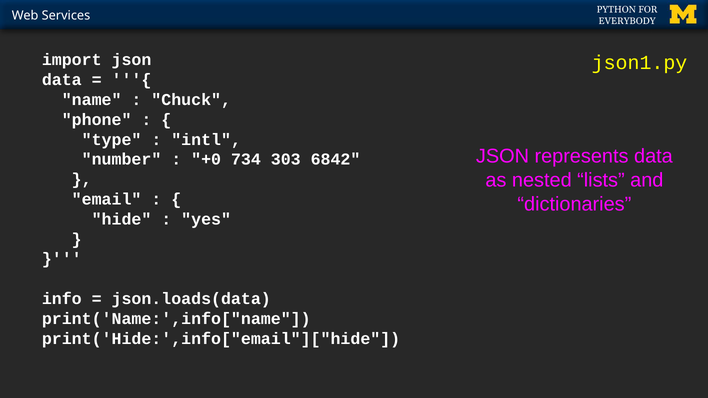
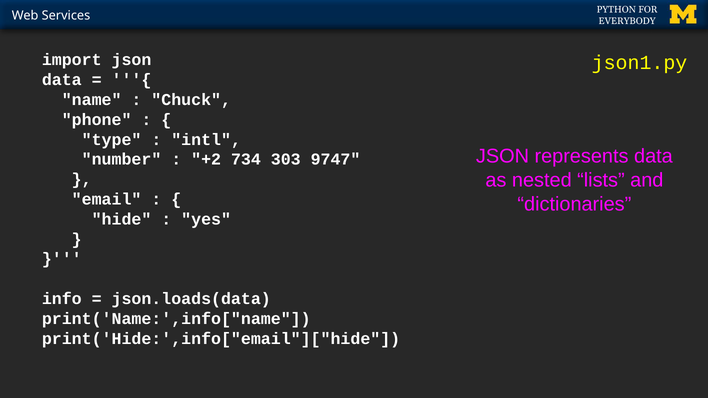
+0: +0 -> +2
6842: 6842 -> 9747
